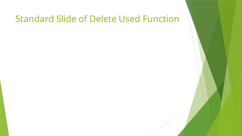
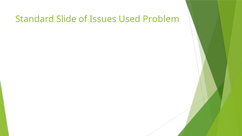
Delete: Delete -> Issues
Function: Function -> Problem
